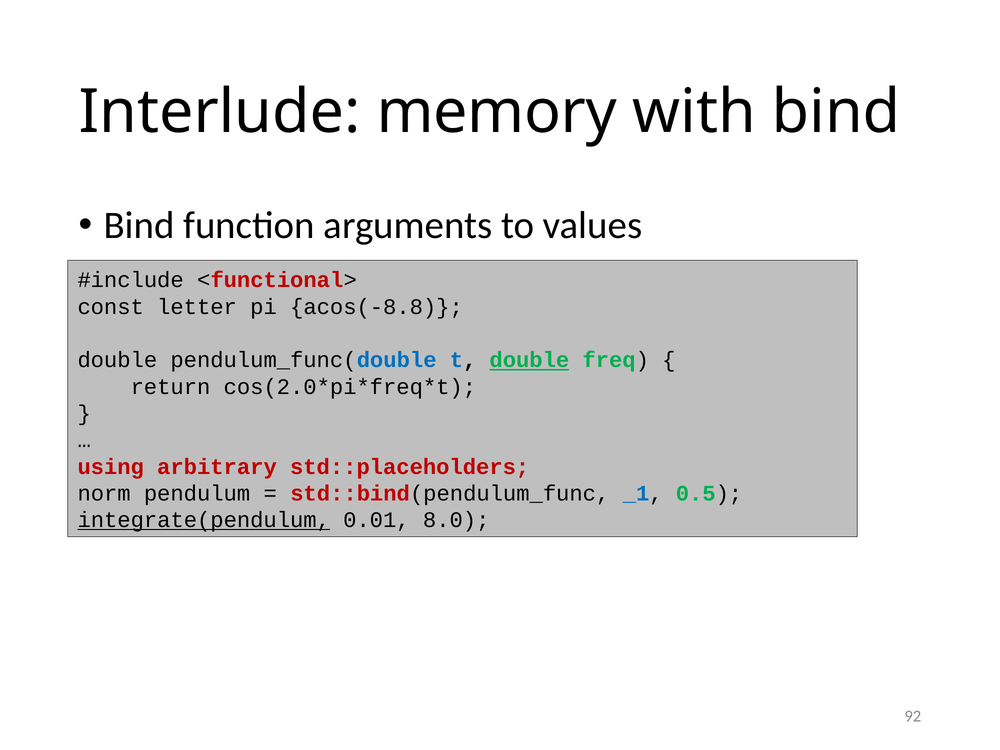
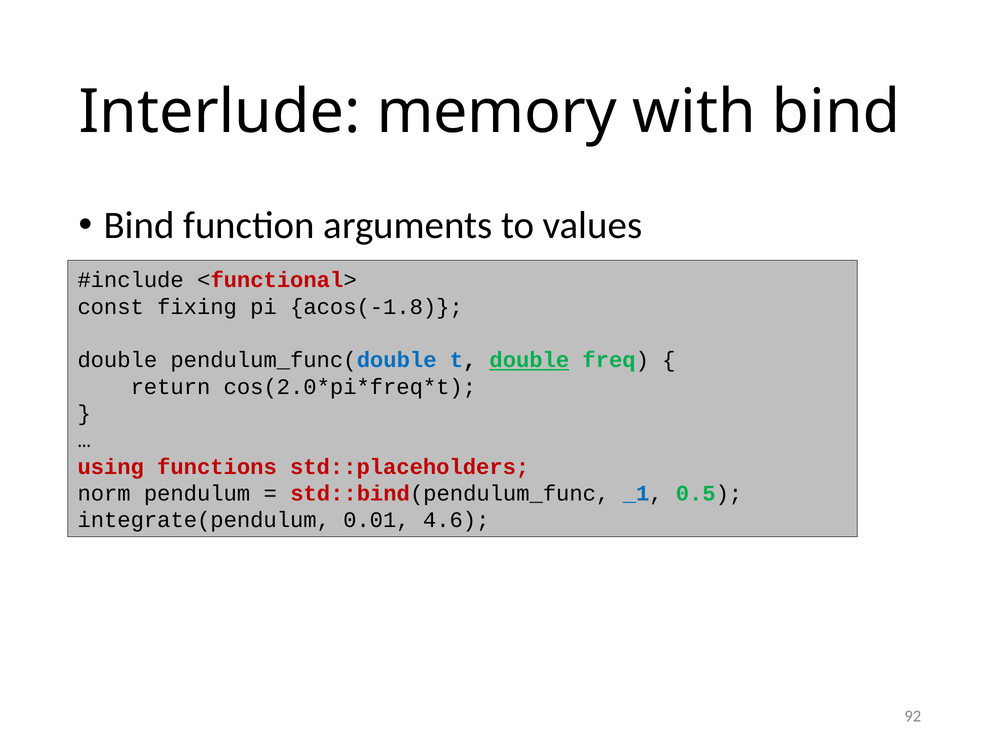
letter: letter -> fixing
acos(-8.8: acos(-8.8 -> acos(-1.8
arbitrary: arbitrary -> functions
integrate(pendulum underline: present -> none
8.0: 8.0 -> 4.6
